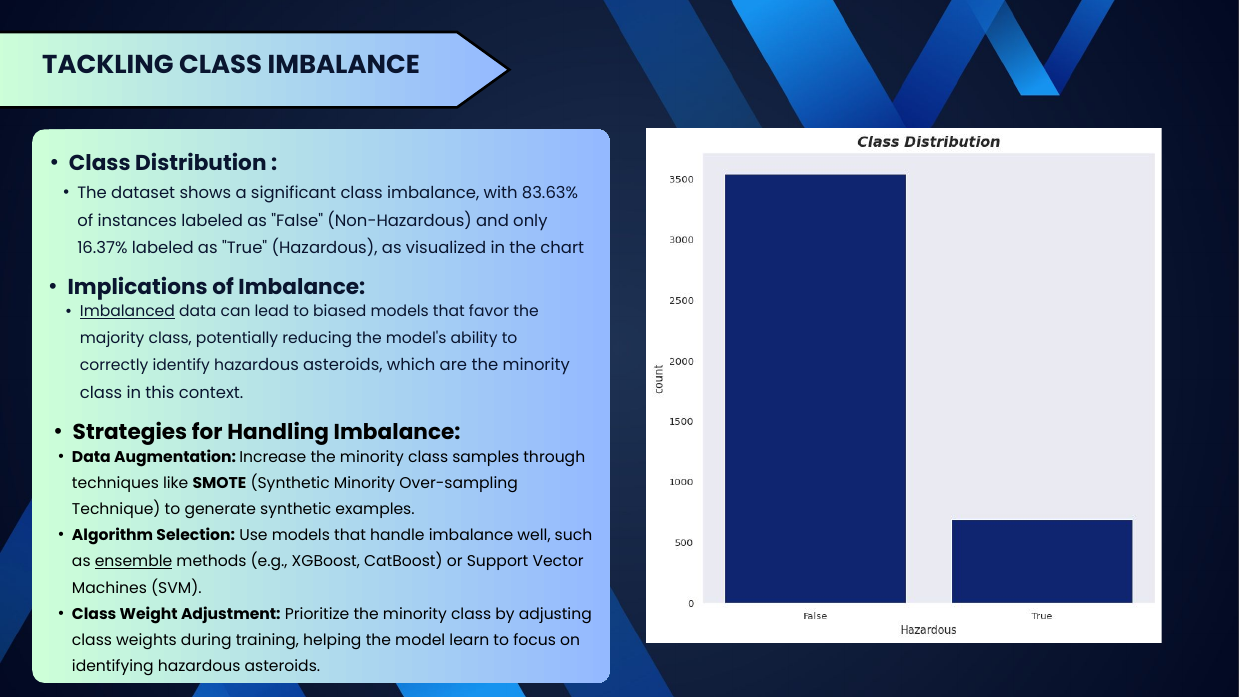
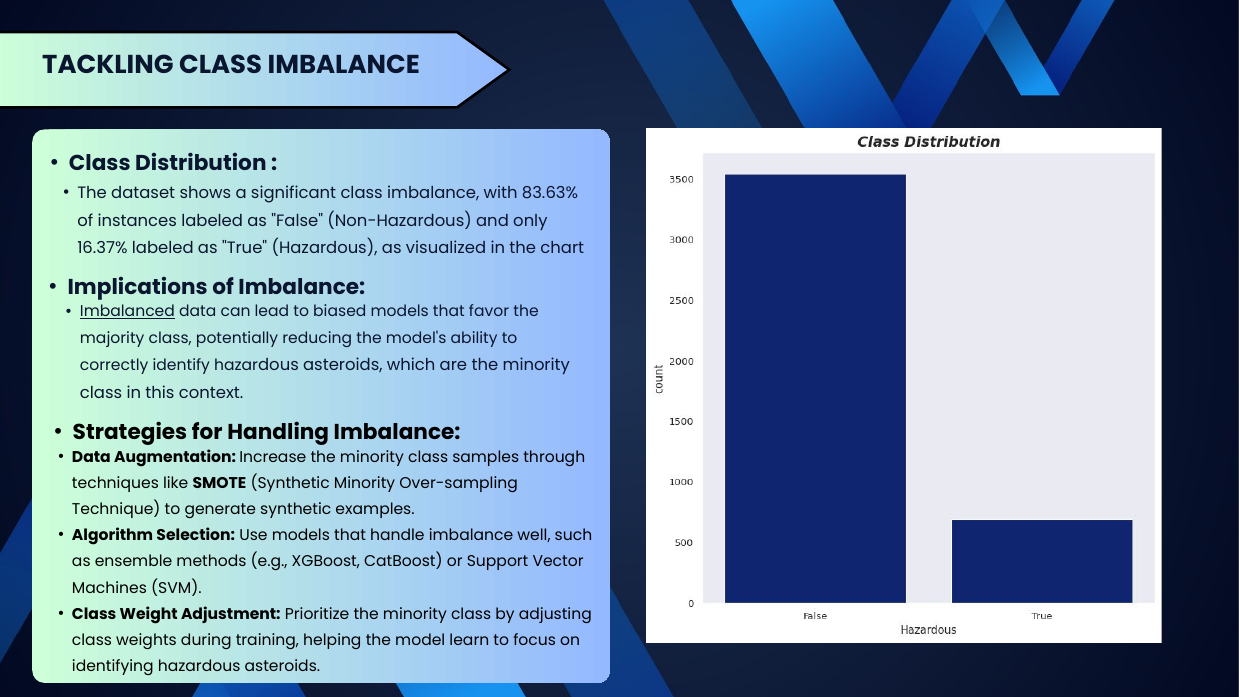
ensemble underline: present -> none
